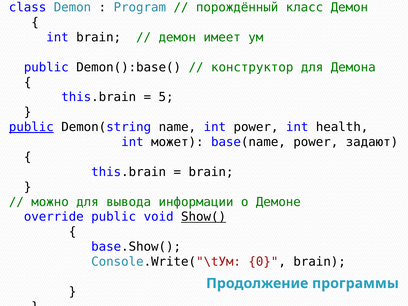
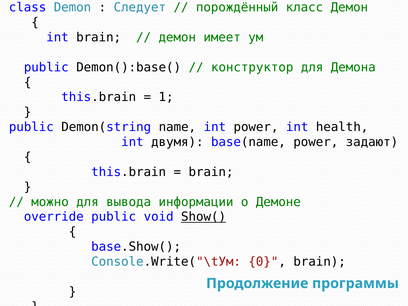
Program: Program -> Следует
5: 5 -> 1
public at (31, 127) underline: present -> none
может: может -> двумя
